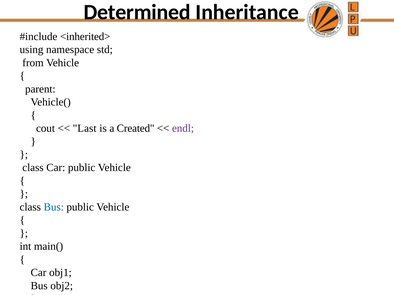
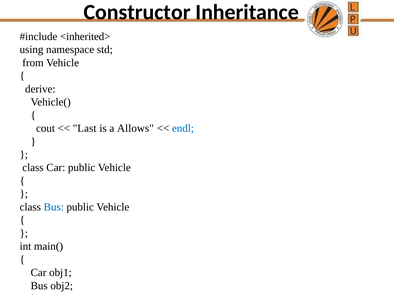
Determined: Determined -> Constructor
parent: parent -> derive
Created: Created -> Allows
endl colour: purple -> blue
